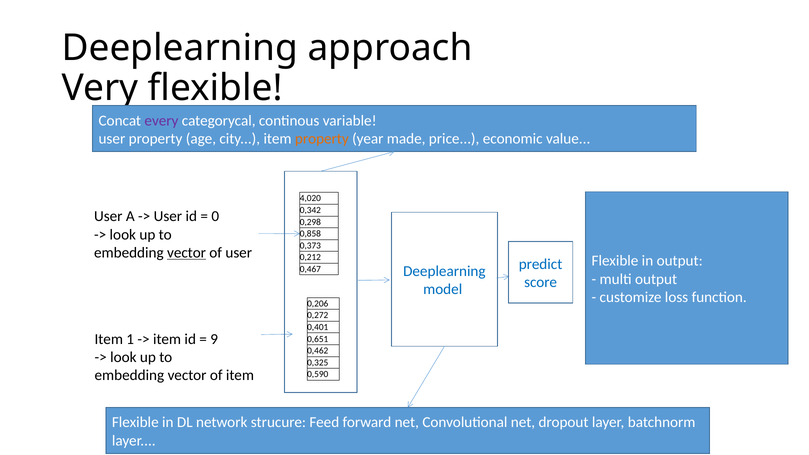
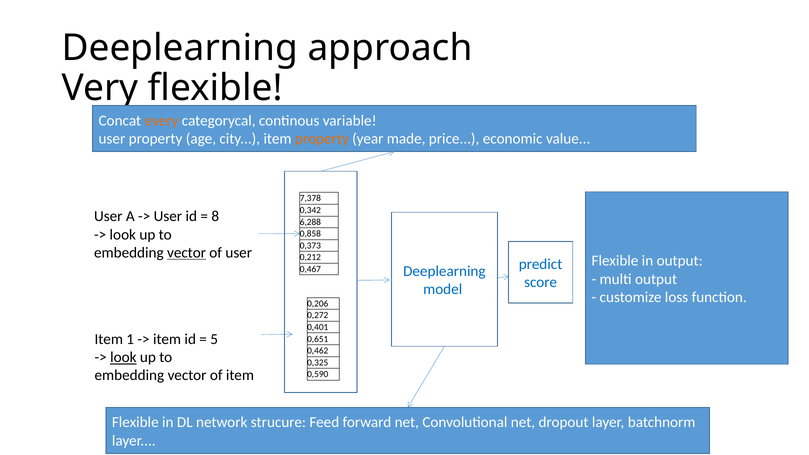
every colour: purple -> orange
4,020: 4,020 -> 7,378
0: 0 -> 8
0,298: 0,298 -> 6,288
9: 9 -> 5
look at (123, 357) underline: none -> present
